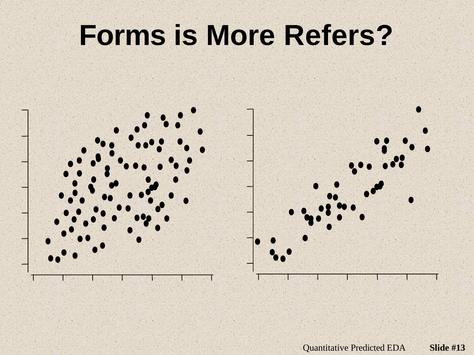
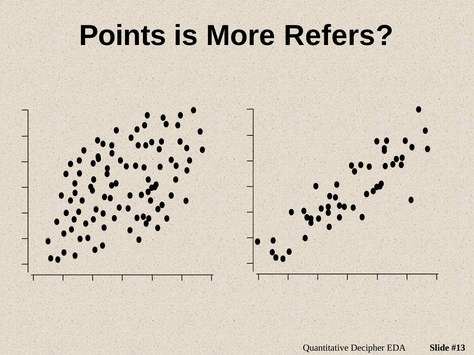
Forms: Forms -> Points
Predicted: Predicted -> Decipher
